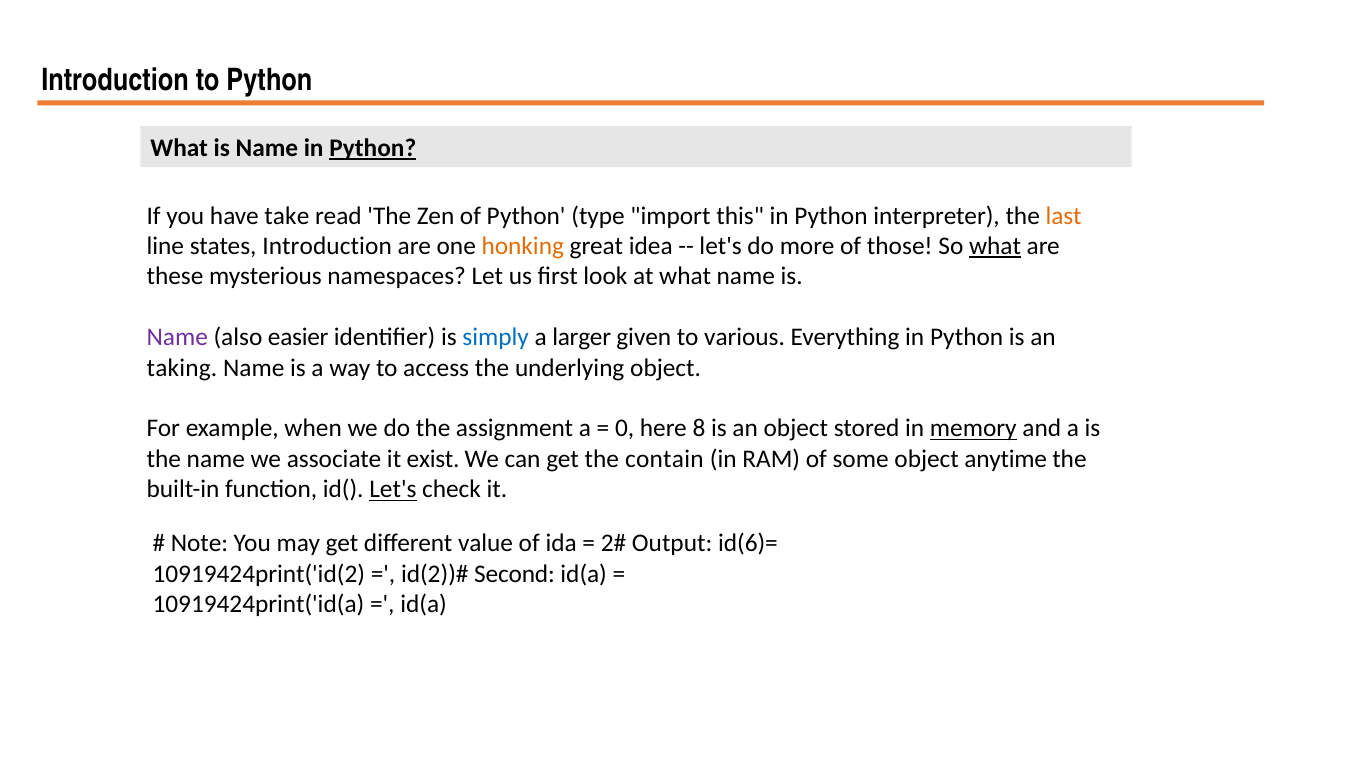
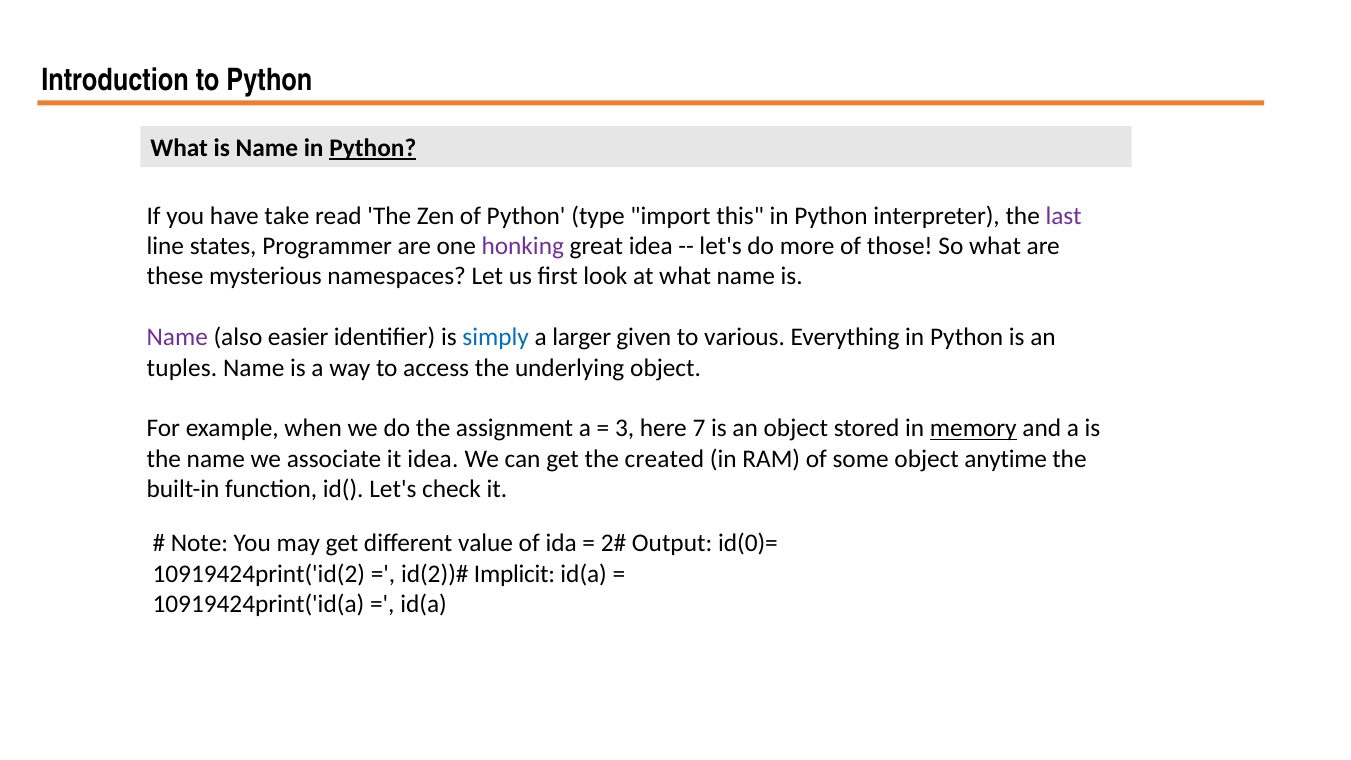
last colour: orange -> purple
states Introduction: Introduction -> Programmer
honking colour: orange -> purple
what at (995, 246) underline: present -> none
taking: taking -> tuples
0: 0 -> 3
8: 8 -> 7
it exist: exist -> idea
contain: contain -> created
Let's at (393, 489) underline: present -> none
id(6)=: id(6)= -> id(0)=
Second: Second -> Implicit
